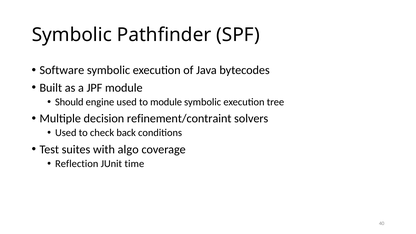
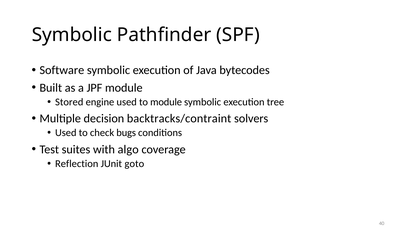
Should: Should -> Stored
refinement/contraint: refinement/contraint -> backtracks/contraint
back: back -> bugs
time: time -> goto
